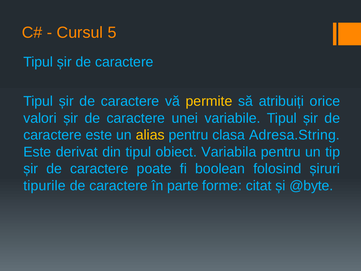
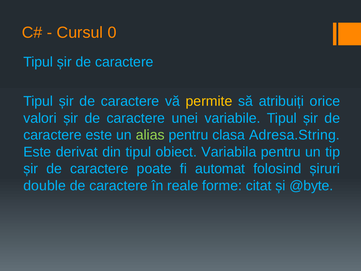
5: 5 -> 0
alias colour: yellow -> light green
boolean: boolean -> automat
tipurile: tipurile -> double
parte: parte -> reale
